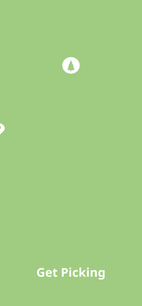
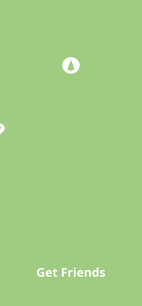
Picking: Picking -> Friends
